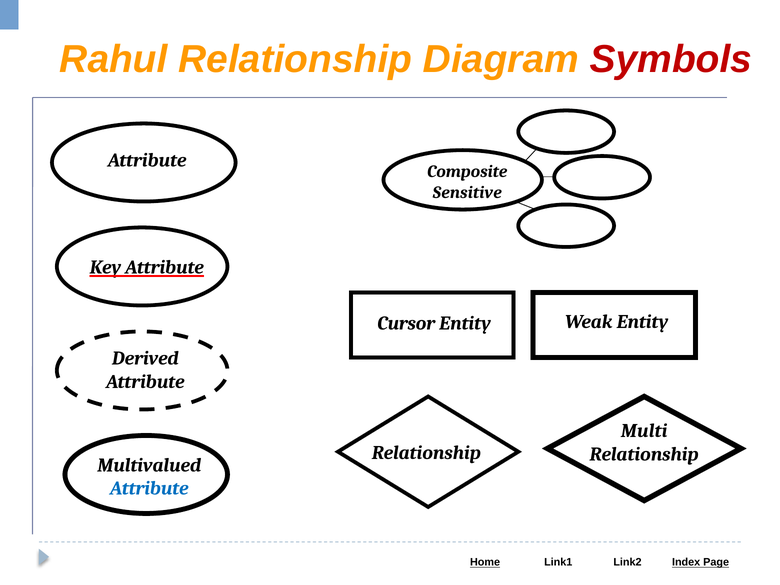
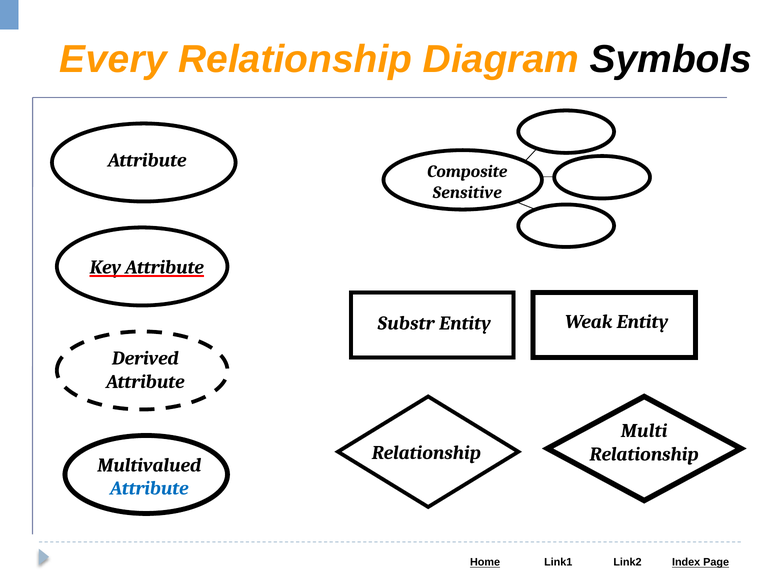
Rahul: Rahul -> Every
Symbols colour: red -> black
Cursor: Cursor -> Substr
